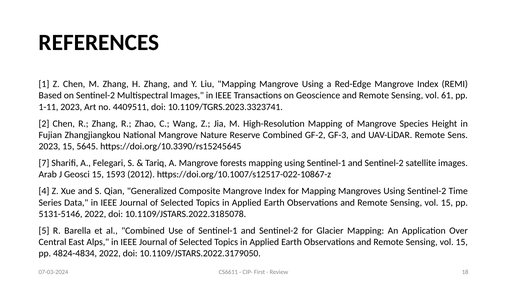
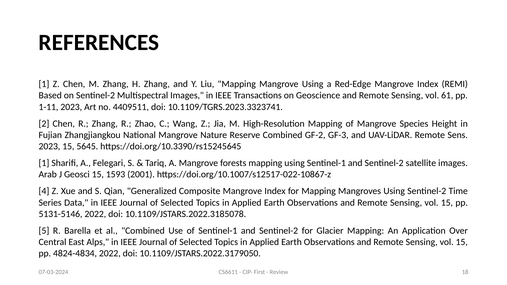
7 at (44, 163): 7 -> 1
2012: 2012 -> 2001
